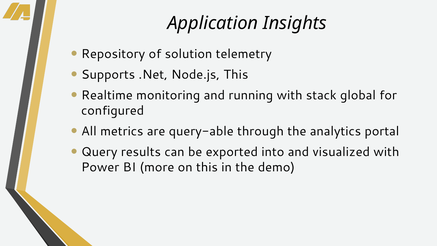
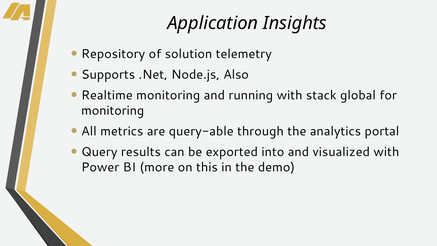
Node.js This: This -> Also
configured at (113, 111): configured -> monitoring
